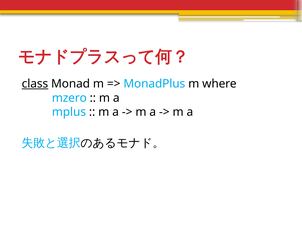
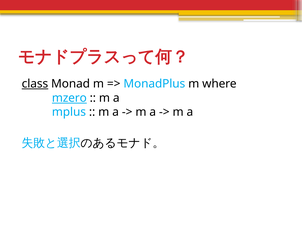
mzero underline: none -> present
